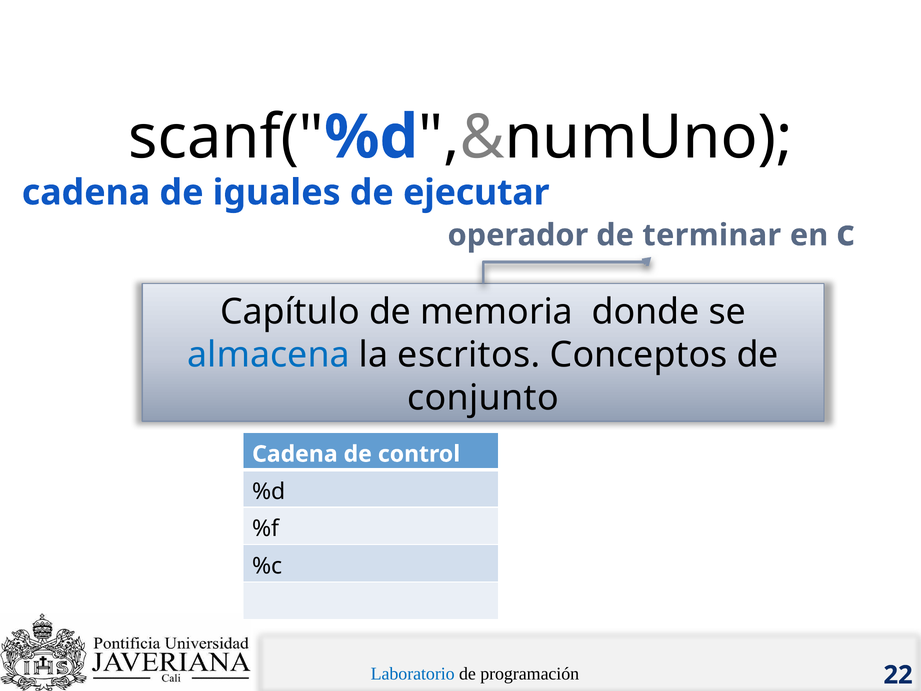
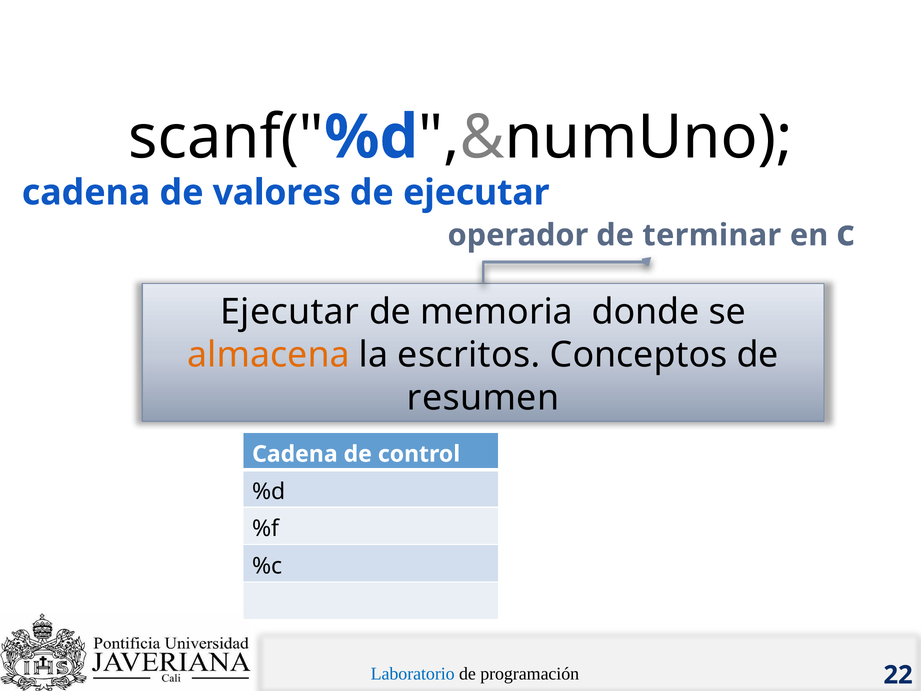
iguales: iguales -> valores
Capítulo at (290, 312): Capítulo -> Ejecutar
almacena colour: blue -> orange
conjunto: conjunto -> resumen
